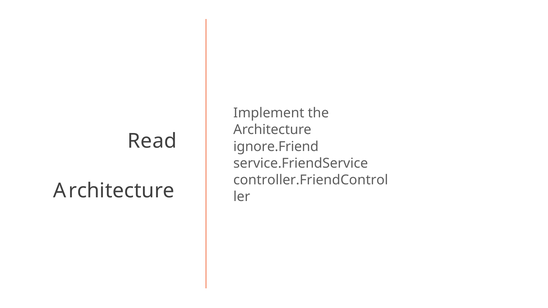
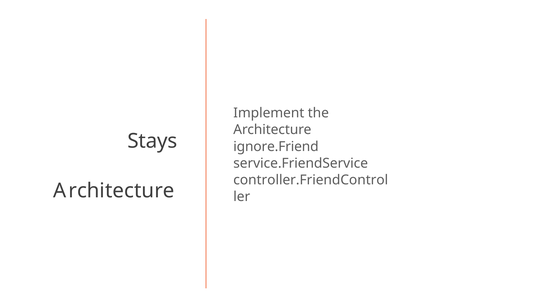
Read: Read -> Stays
